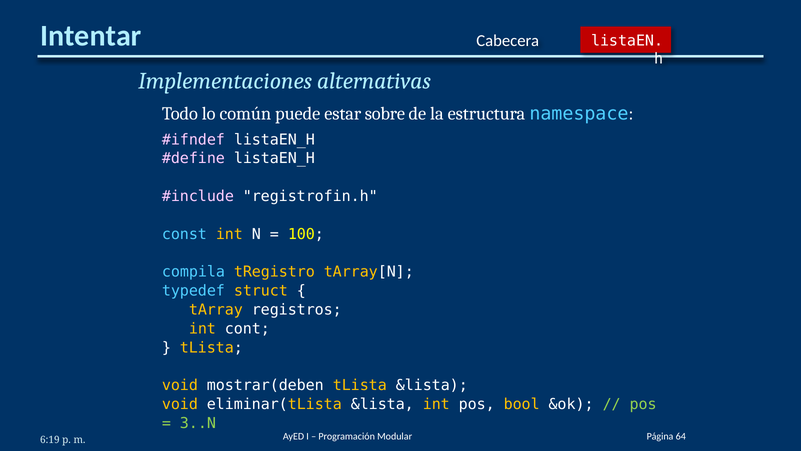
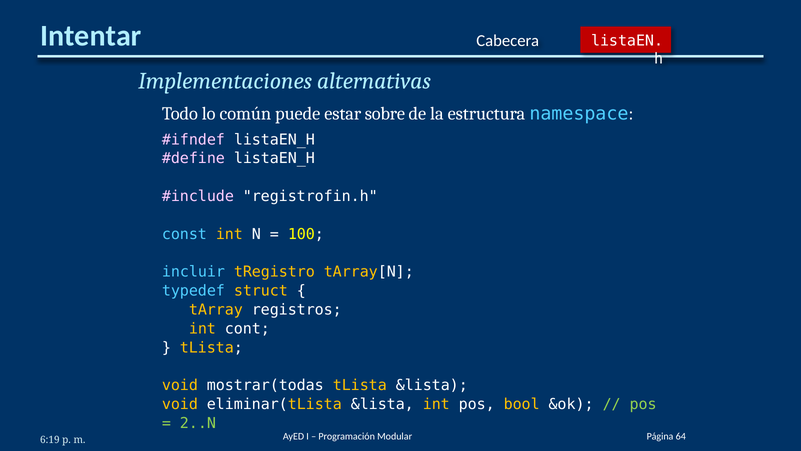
compila: compila -> incluir
mostrar(deben: mostrar(deben -> mostrar(todas
3..N: 3..N -> 2..N
